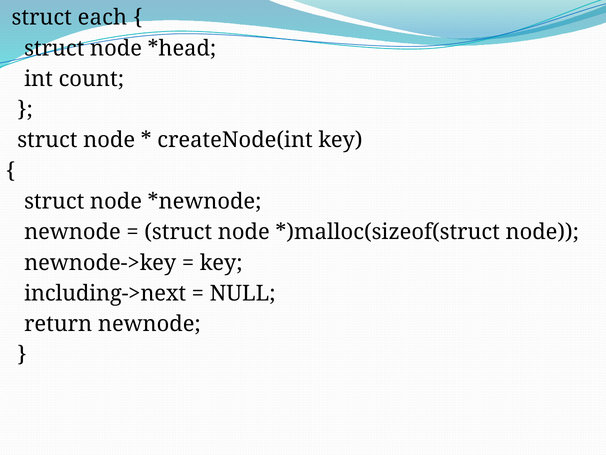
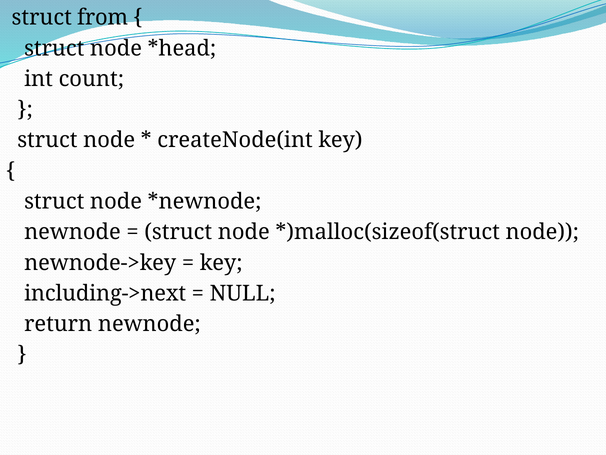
each: each -> from
